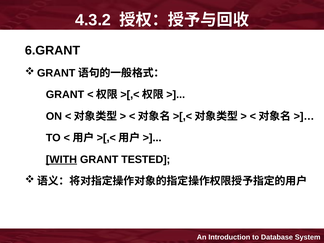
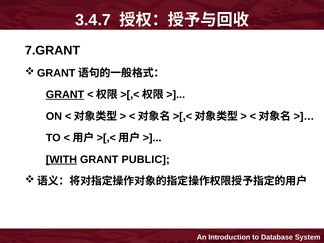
4.3.2: 4.3.2 -> 3.4.7
6.GRANT: 6.GRANT -> 7.GRANT
GRANT at (65, 95) underline: none -> present
TESTED: TESTED -> PUBLIC
